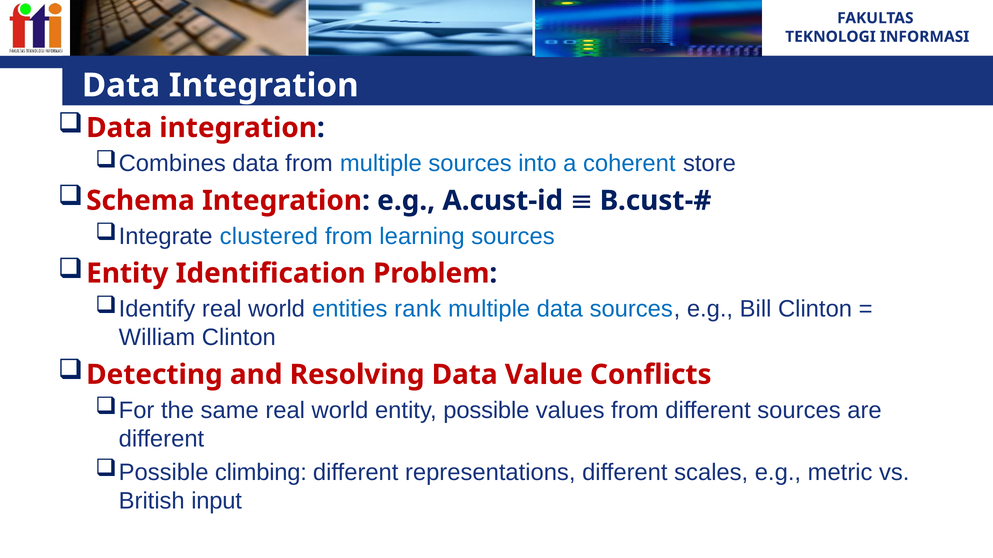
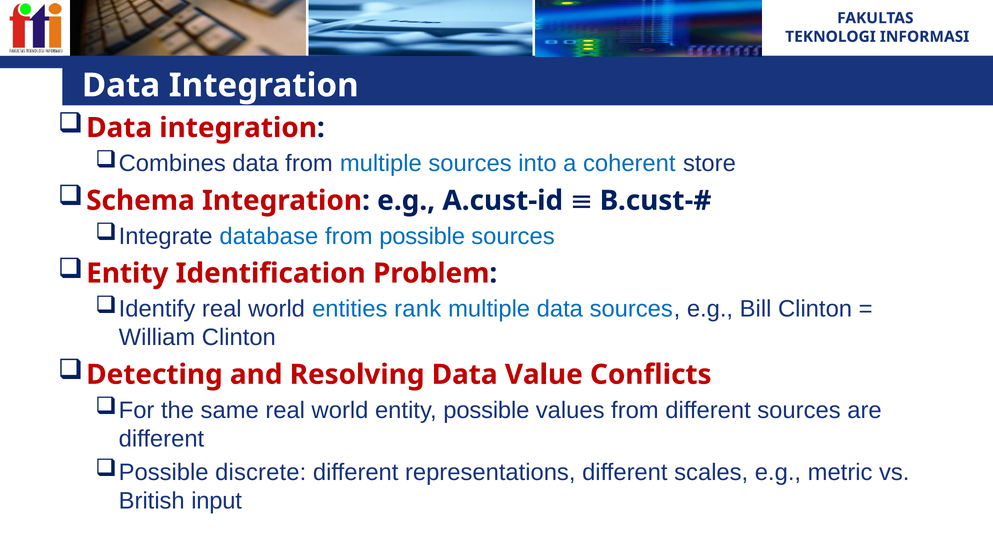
clustered: clustered -> database
from learning: learning -> possible
climbing: climbing -> discrete
